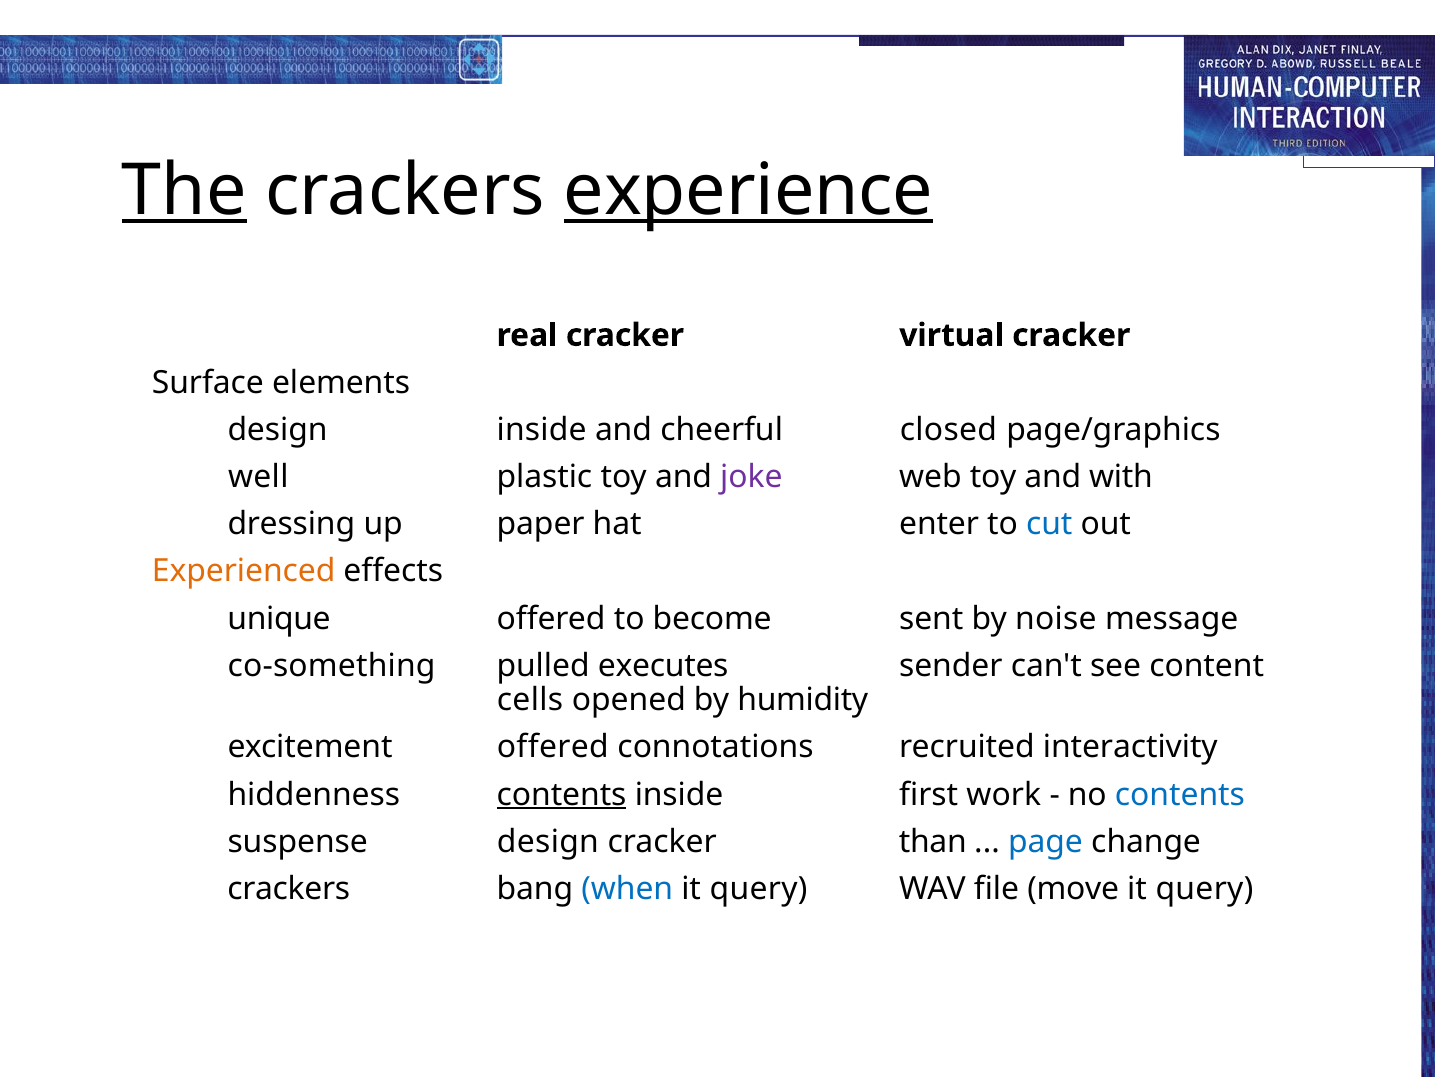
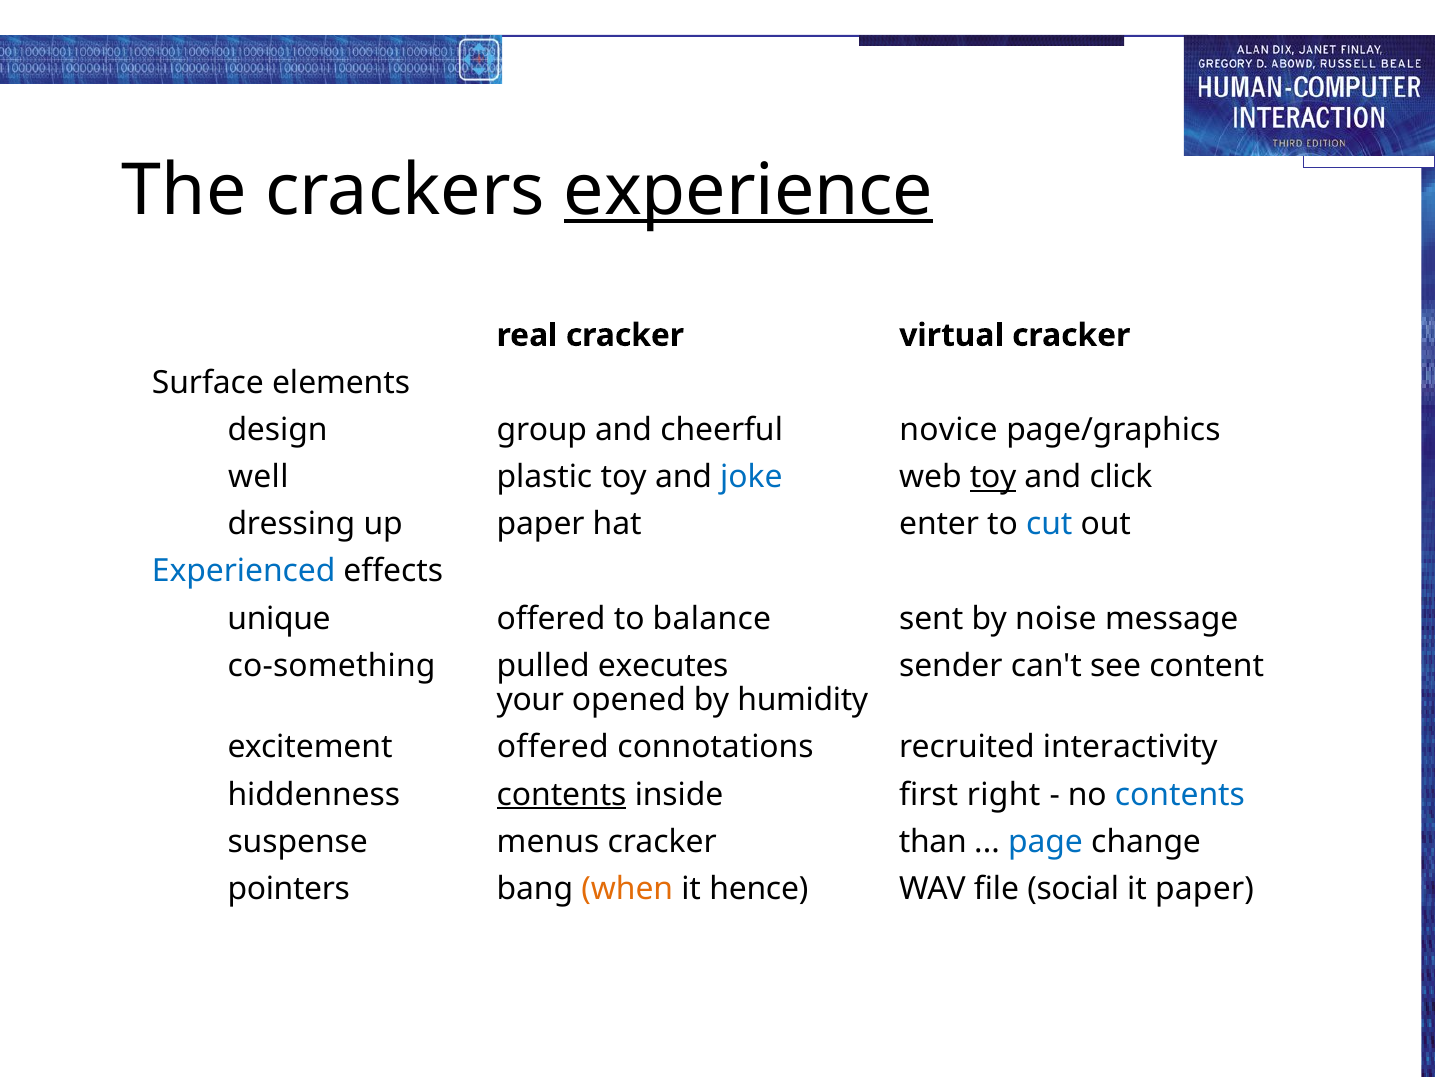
The underline: present -> none
design inside: inside -> group
closed: closed -> novice
joke colour: purple -> blue
toy at (993, 477) underline: none -> present
with: with -> click
Experienced colour: orange -> blue
become: become -> balance
cells: cells -> your
work: work -> right
suspense design: design -> menus
crackers at (289, 888): crackers -> pointers
when colour: blue -> orange
query at (759, 888): query -> hence
move: move -> social
query at (1204, 888): query -> paper
